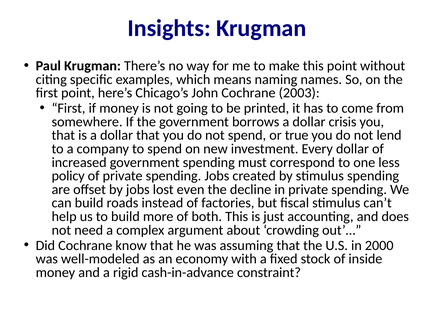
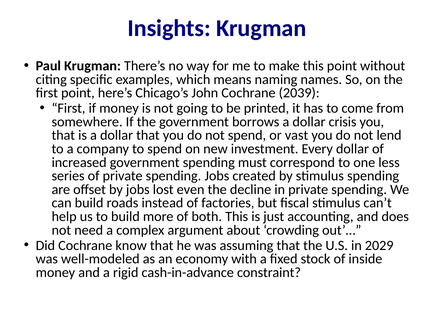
2003: 2003 -> 2039
true: true -> vast
policy: policy -> series
2000: 2000 -> 2029
